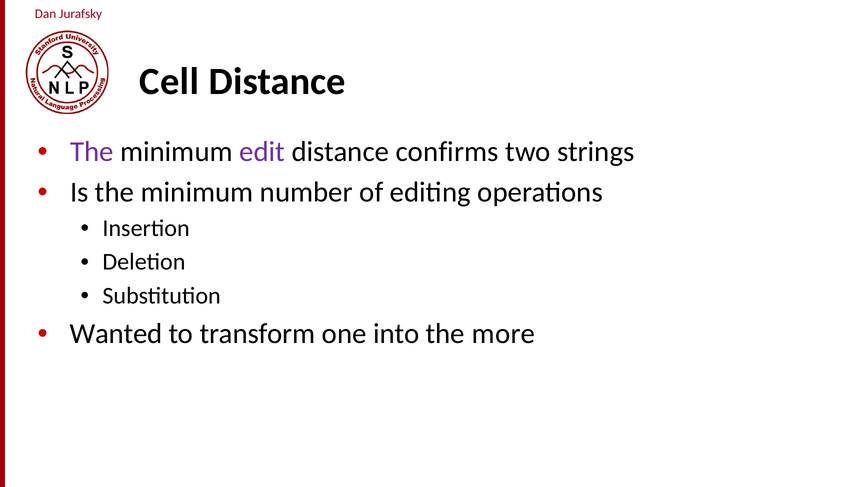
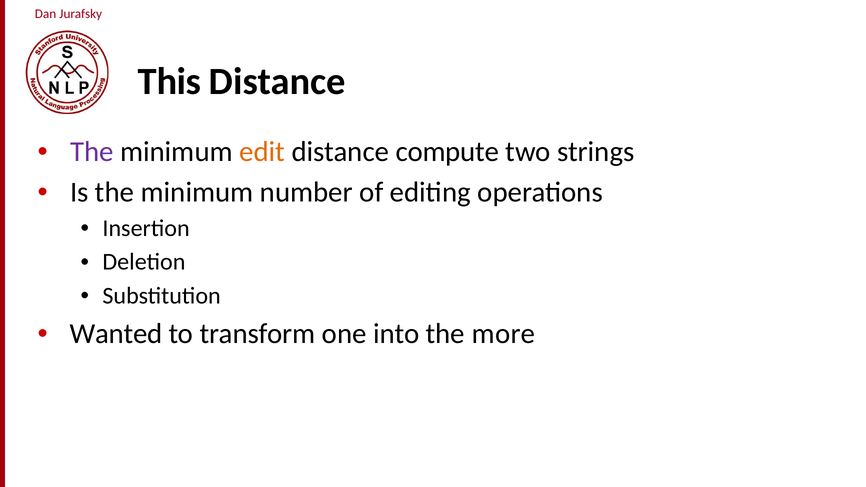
Cell: Cell -> This
edit colour: purple -> orange
confirms: confirms -> compute
